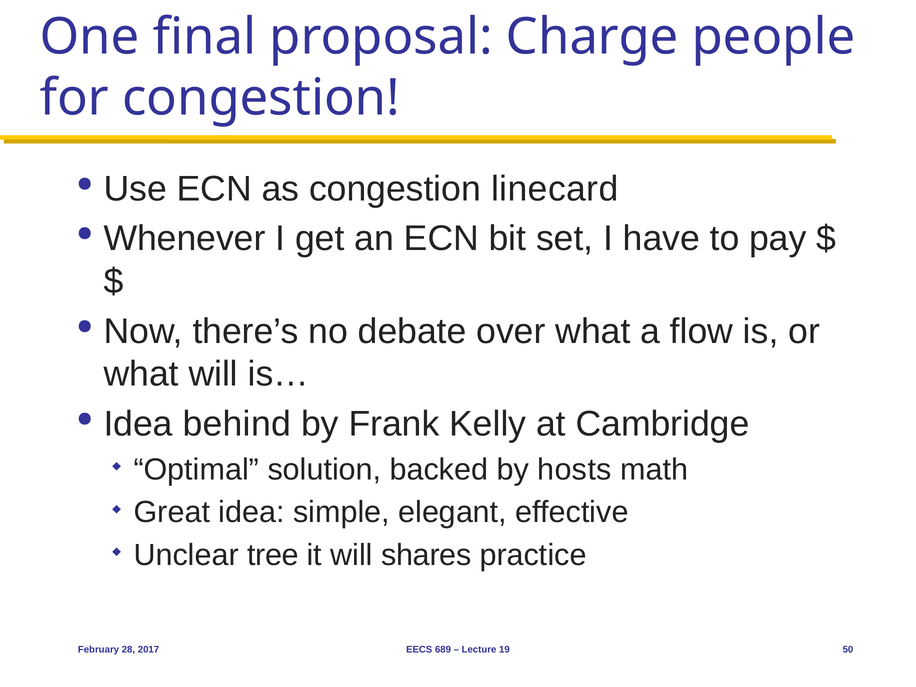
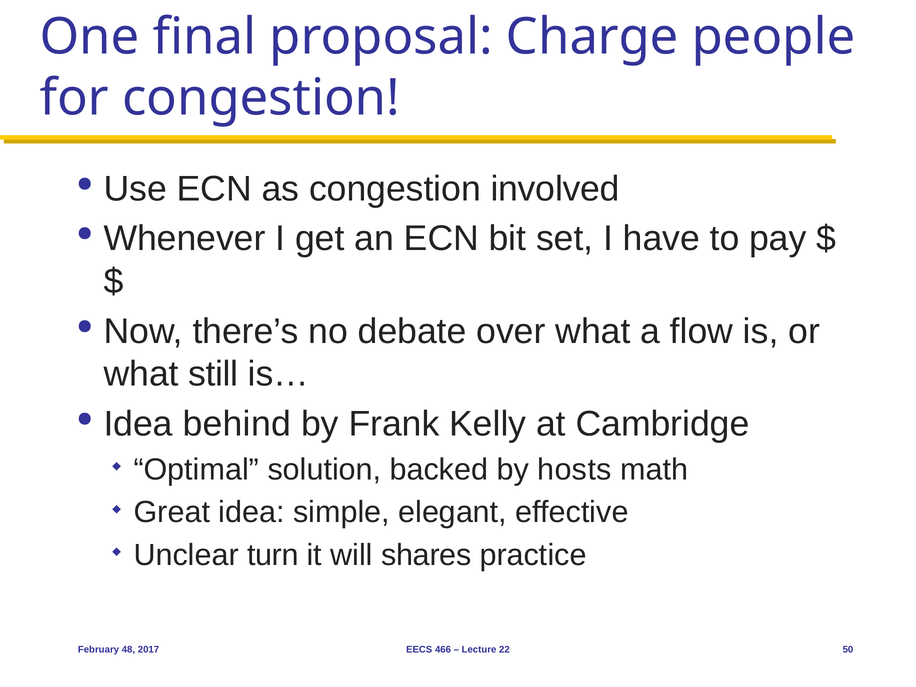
linecard: linecard -> involved
what will: will -> still
tree: tree -> turn
28: 28 -> 48
689: 689 -> 466
19: 19 -> 22
